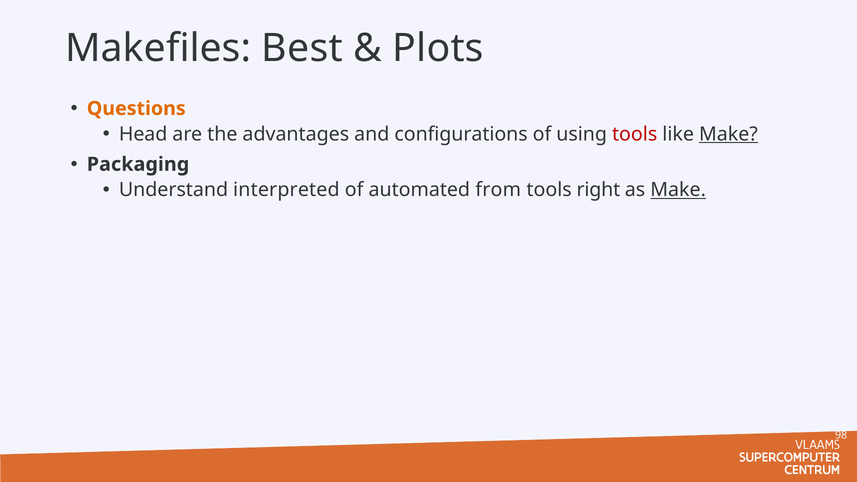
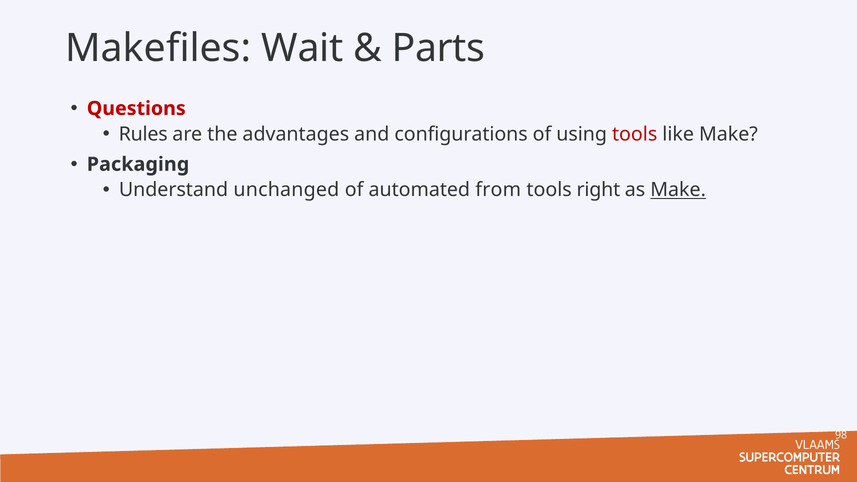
Best: Best -> Wait
Plots: Plots -> Parts
Questions colour: orange -> red
Head: Head -> Rules
Make at (728, 134) underline: present -> none
interpreted: interpreted -> unchanged
